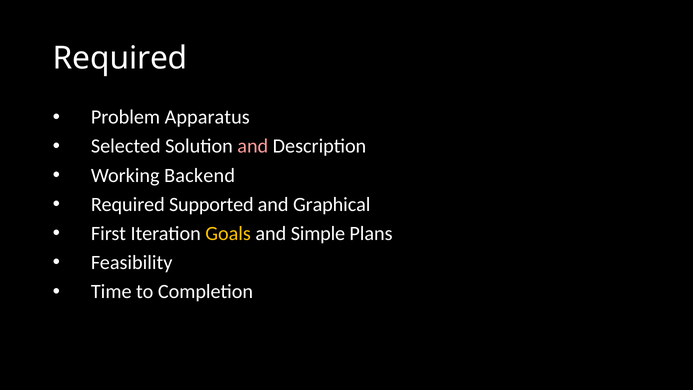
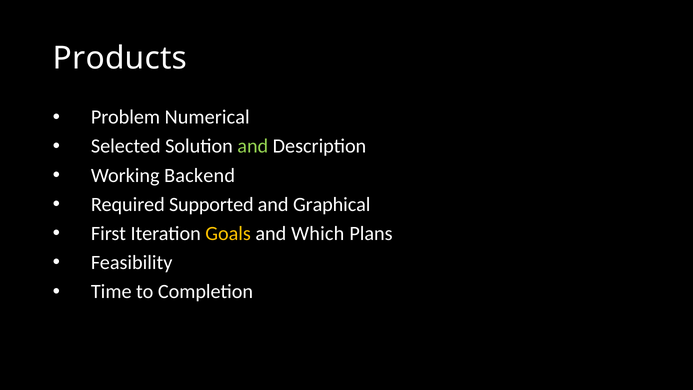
Required: Required -> Products
Apparatus: Apparatus -> Numerical
and at (253, 146) colour: pink -> light green
Simple: Simple -> Which
